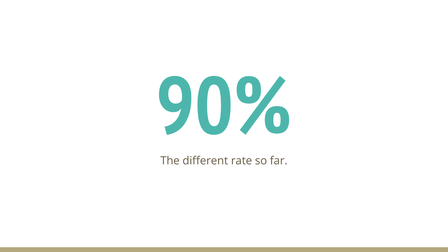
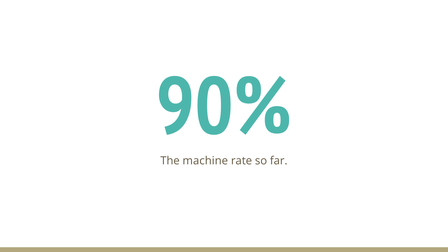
different: different -> machine
